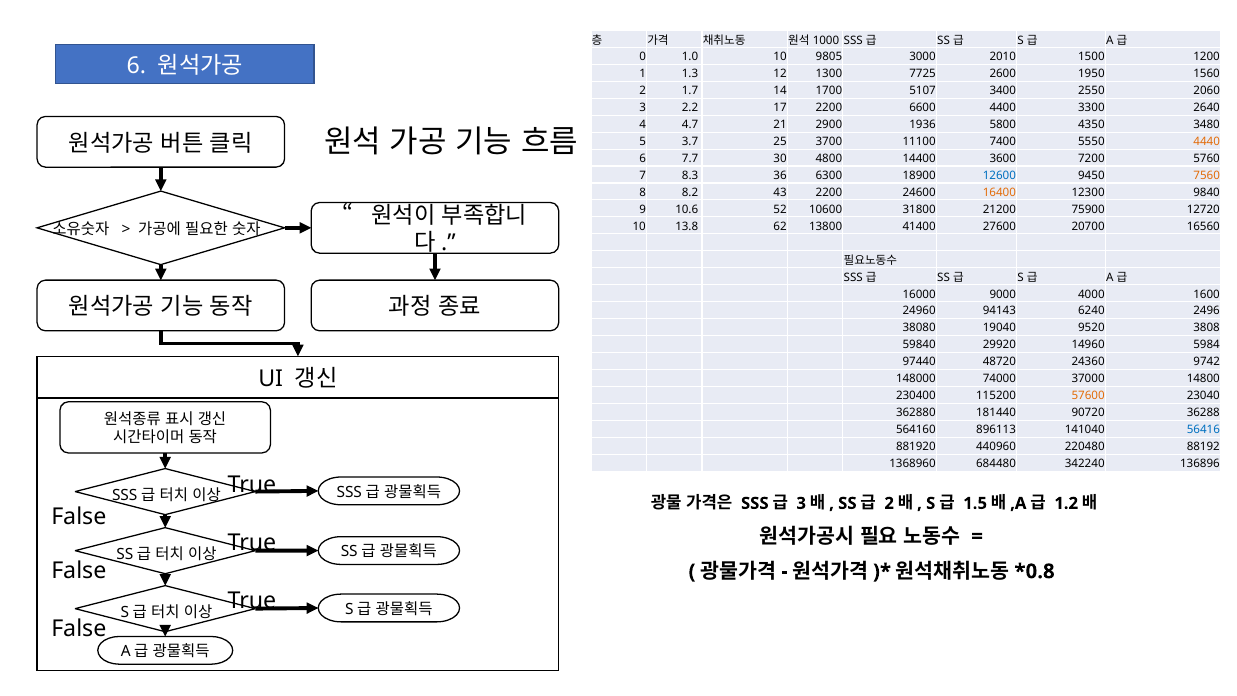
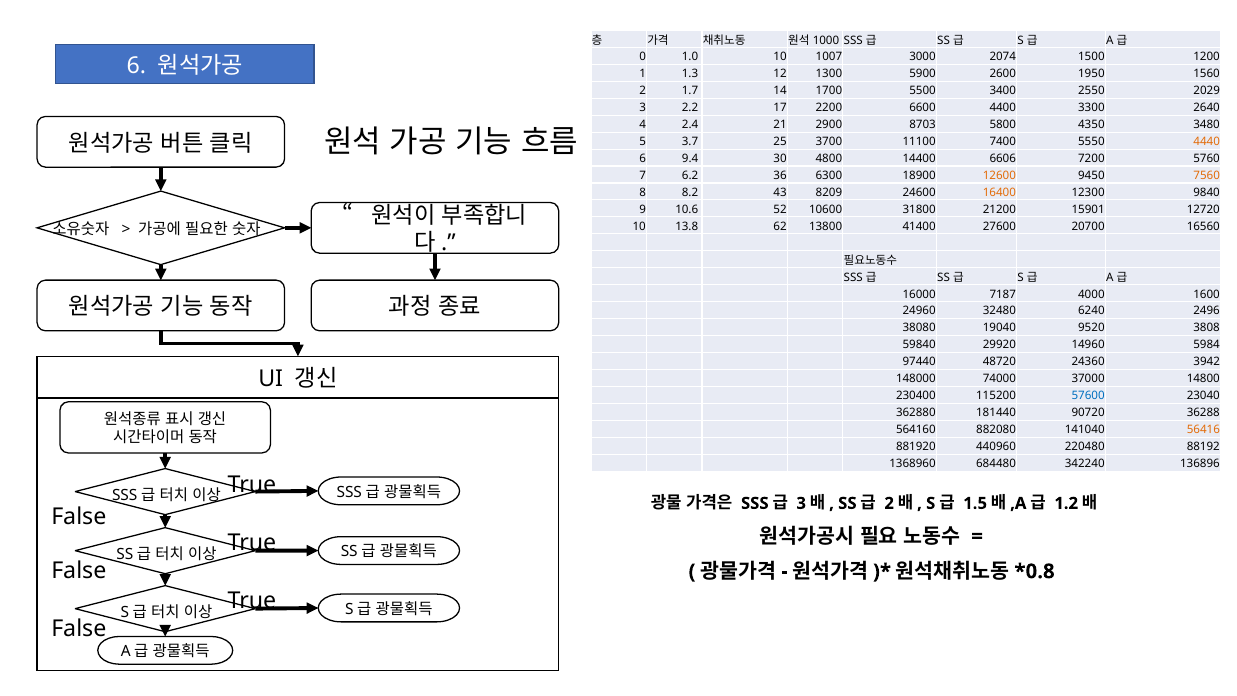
9805: 9805 -> 1007
2010: 2010 -> 2074
7725: 7725 -> 5900
5107: 5107 -> 5500
2060: 2060 -> 2029
4.7: 4.7 -> 2.4
1936: 1936 -> 8703
7.7: 7.7 -> 9.4
3600: 3600 -> 6606
8.3: 8.3 -> 6.2
12600 colour: blue -> orange
43 2200: 2200 -> 8209
75900: 75900 -> 15901
9000: 9000 -> 7187
94143: 94143 -> 32480
9742: 9742 -> 3942
57600 colour: orange -> blue
896113: 896113 -> 882080
56416 colour: blue -> orange
